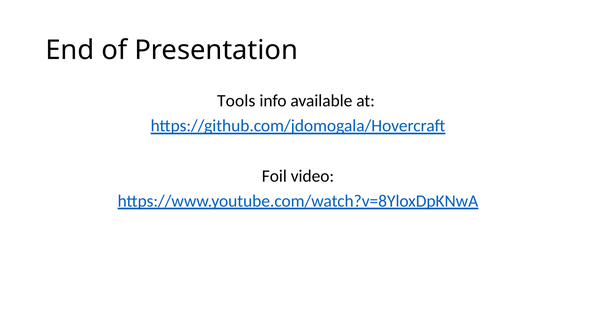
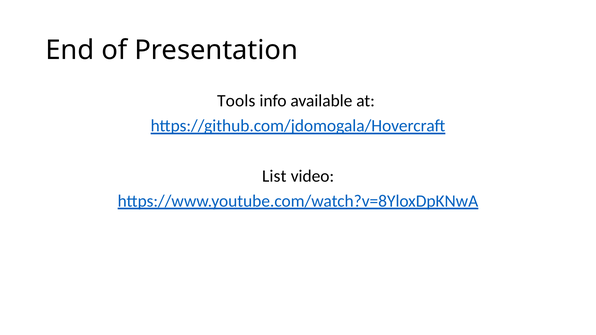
Foil: Foil -> List
